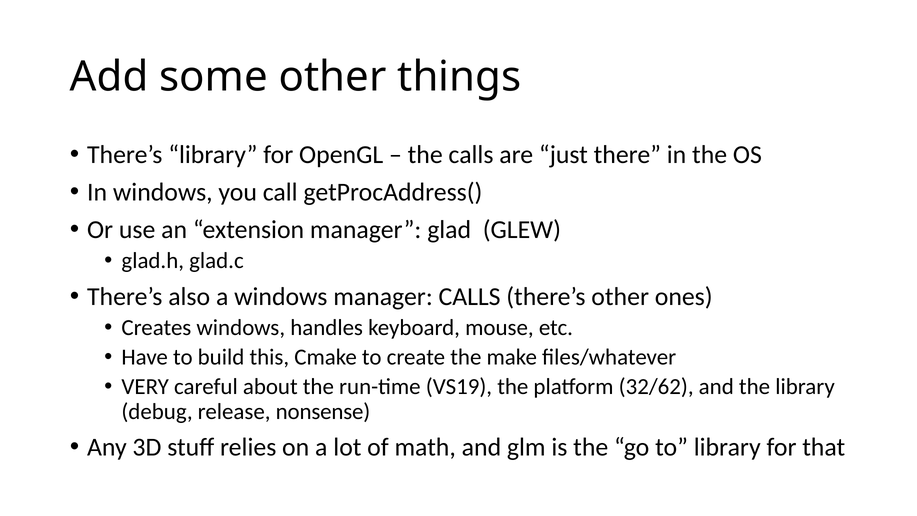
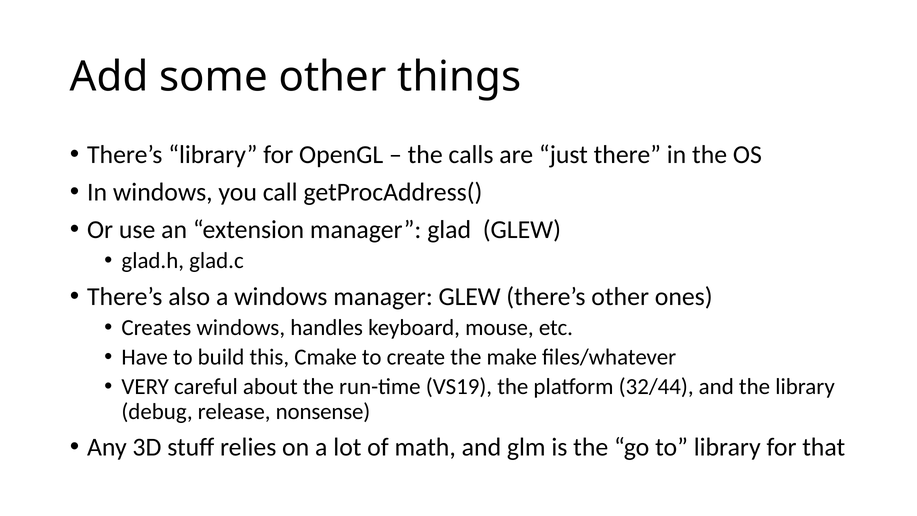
manager CALLS: CALLS -> GLEW
32/62: 32/62 -> 32/44
